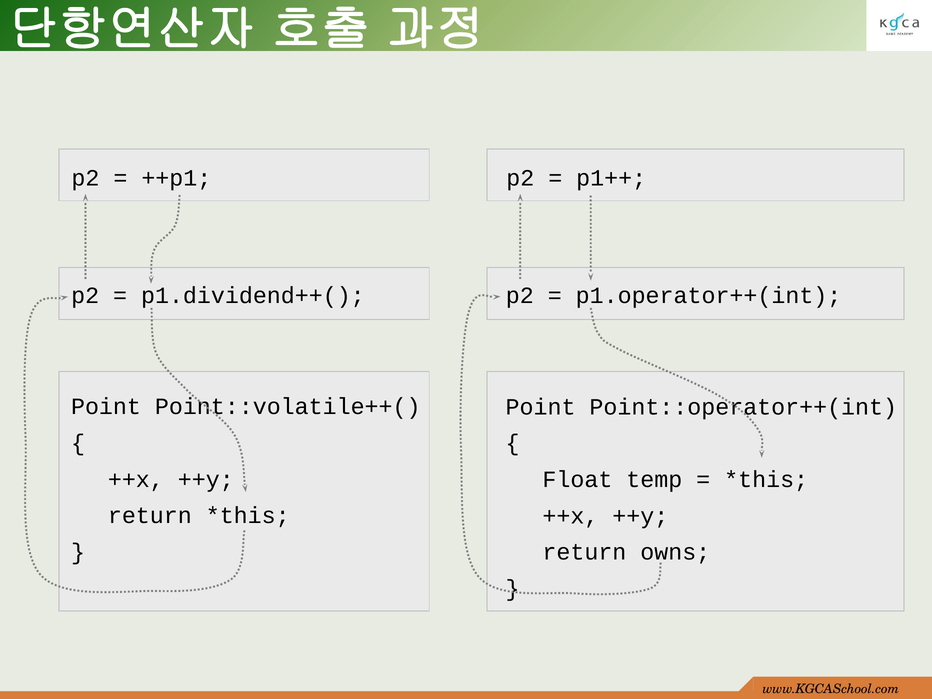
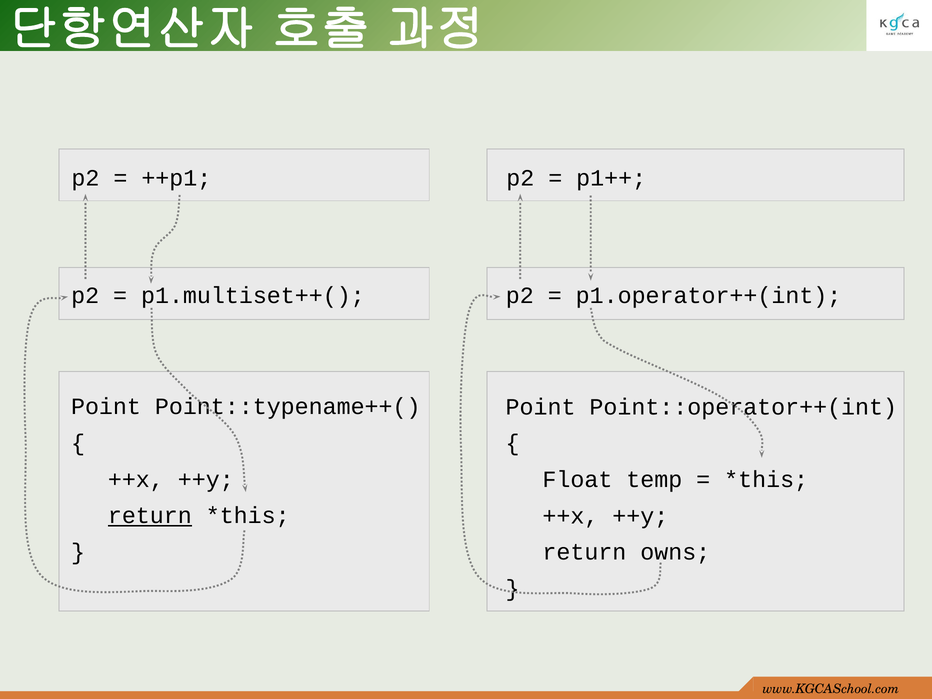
p1.dividend++(: p1.dividend++( -> p1.multiset++(
Point::volatile++(: Point::volatile++( -> Point::typename++(
return at (150, 516) underline: none -> present
